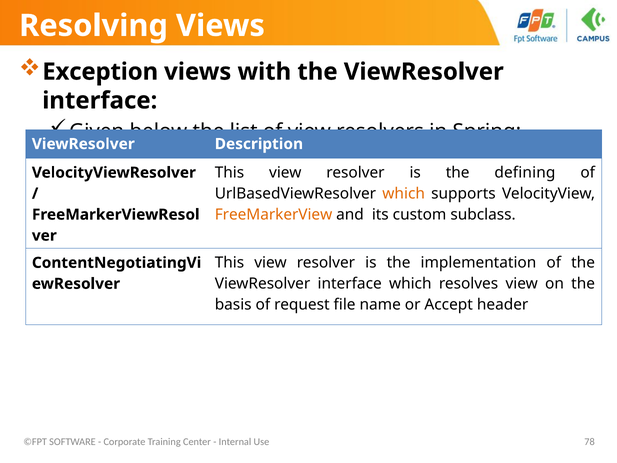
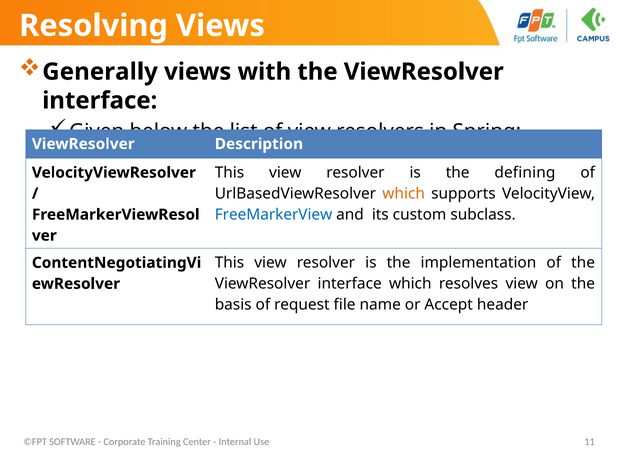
Exception: Exception -> Generally
FreeMarkerView colour: orange -> blue
78: 78 -> 11
